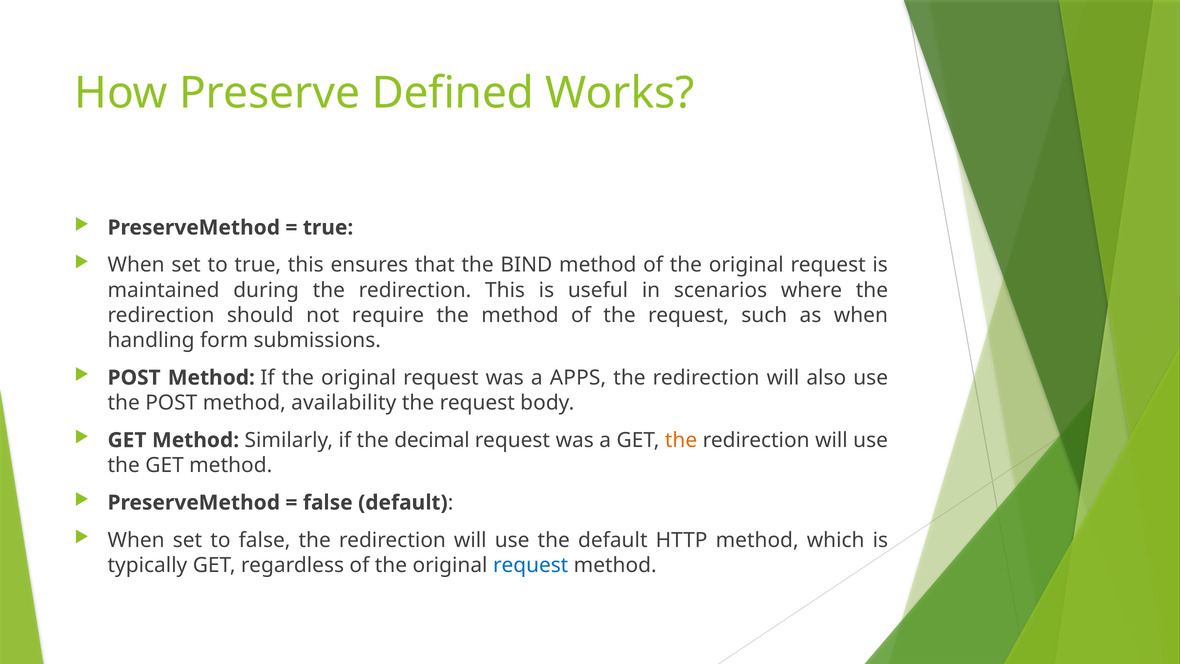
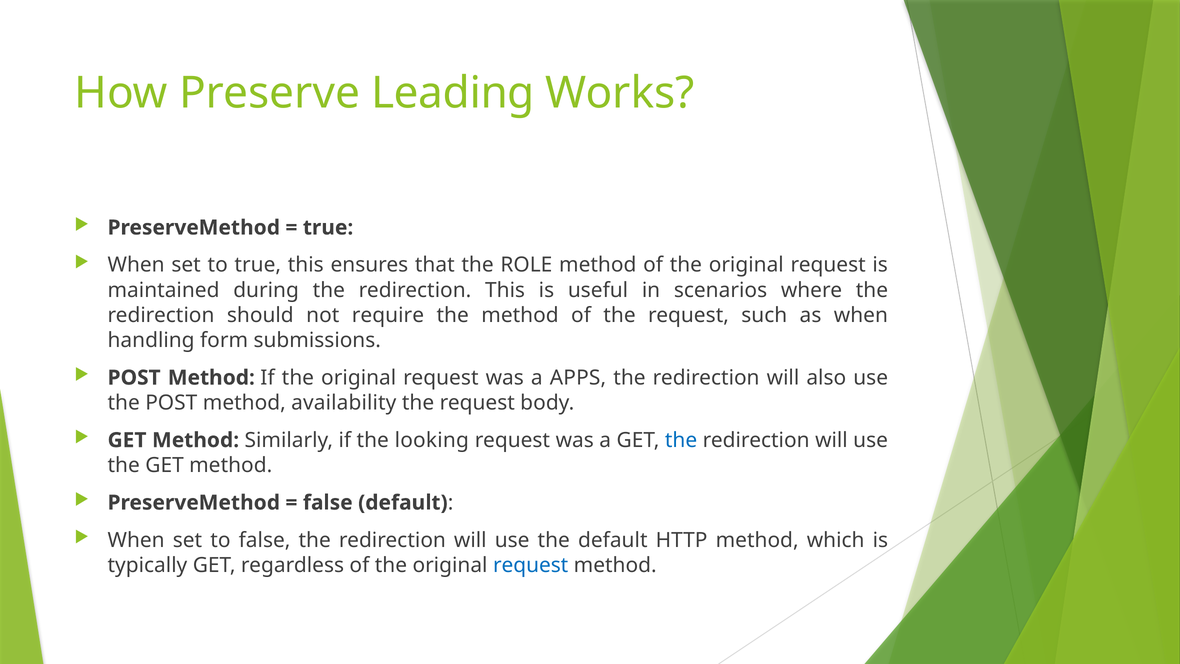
Defined: Defined -> Leading
BIND: BIND -> ROLE
decimal: decimal -> looking
the at (681, 440) colour: orange -> blue
